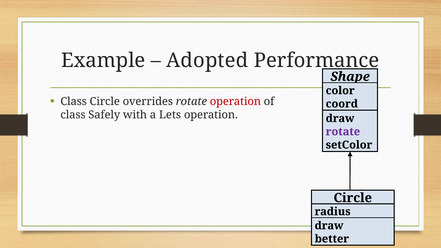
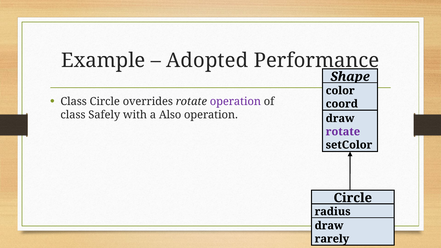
operation at (235, 102) colour: red -> purple
Lets: Lets -> Also
better: better -> rarely
